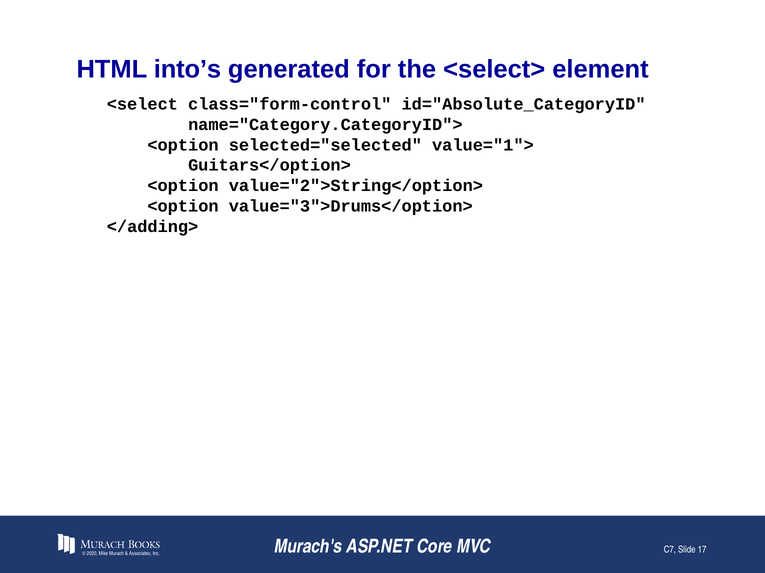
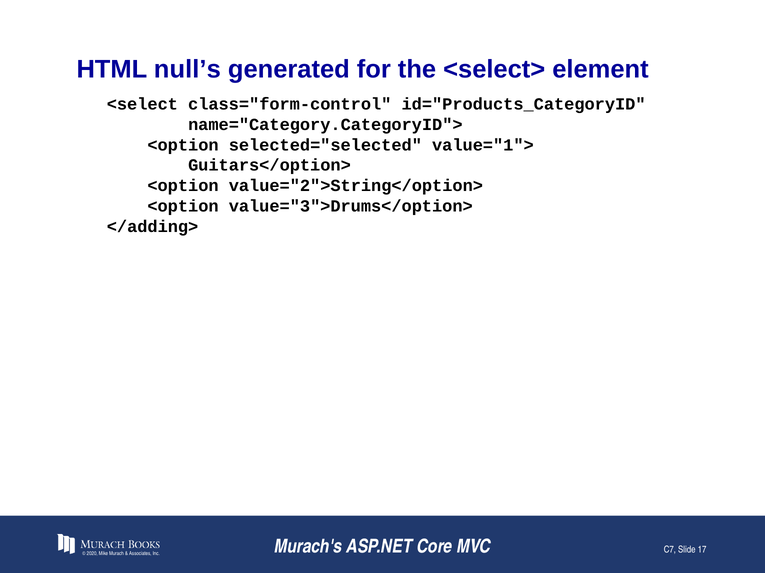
into’s: into’s -> null’s
id="Absolute_CategoryID: id="Absolute_CategoryID -> id="Products_CategoryID
